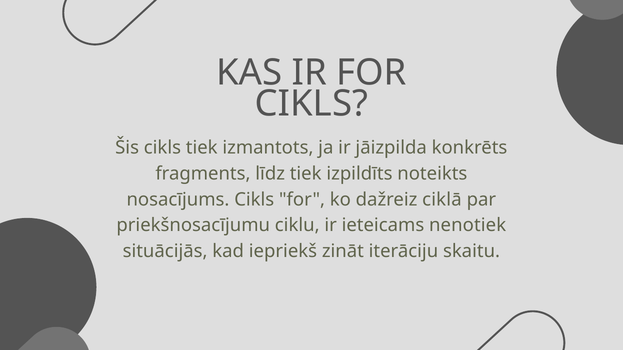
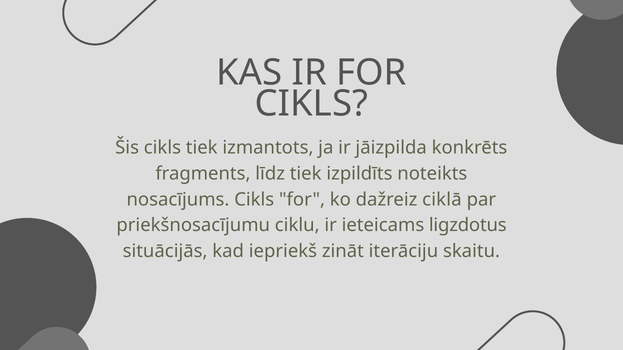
nenotiek: nenotiek -> ligzdotus
